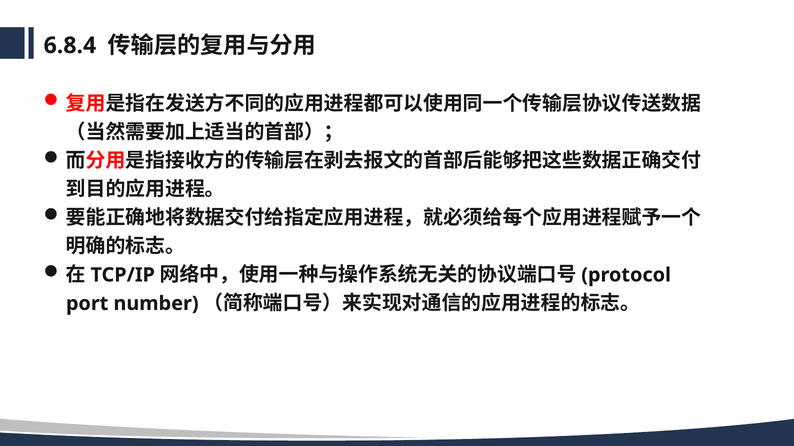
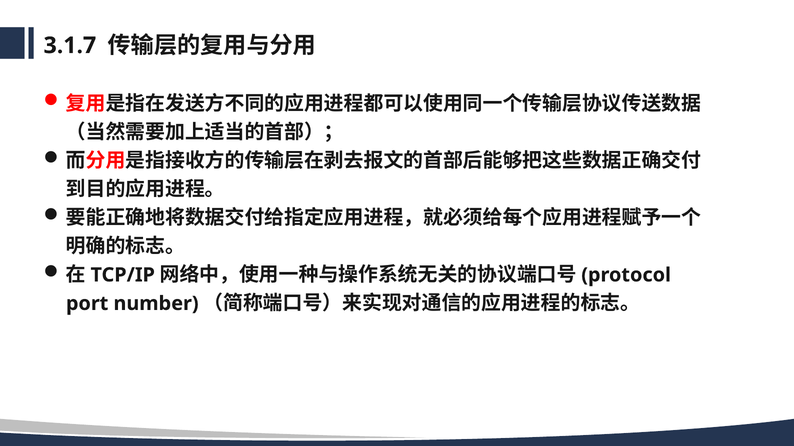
6.8.4: 6.8.4 -> 3.1.7
